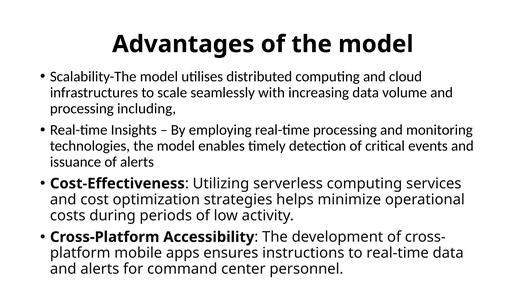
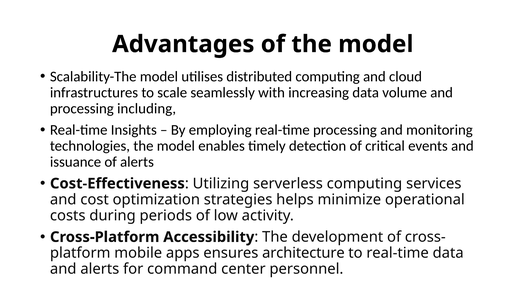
instructions: instructions -> architecture
